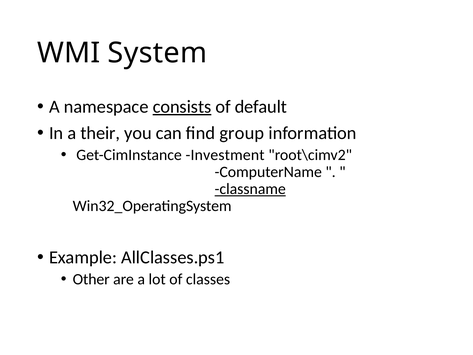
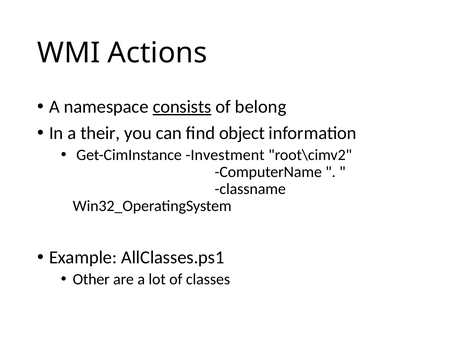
System: System -> Actions
default: default -> belong
group: group -> object
classname underline: present -> none
